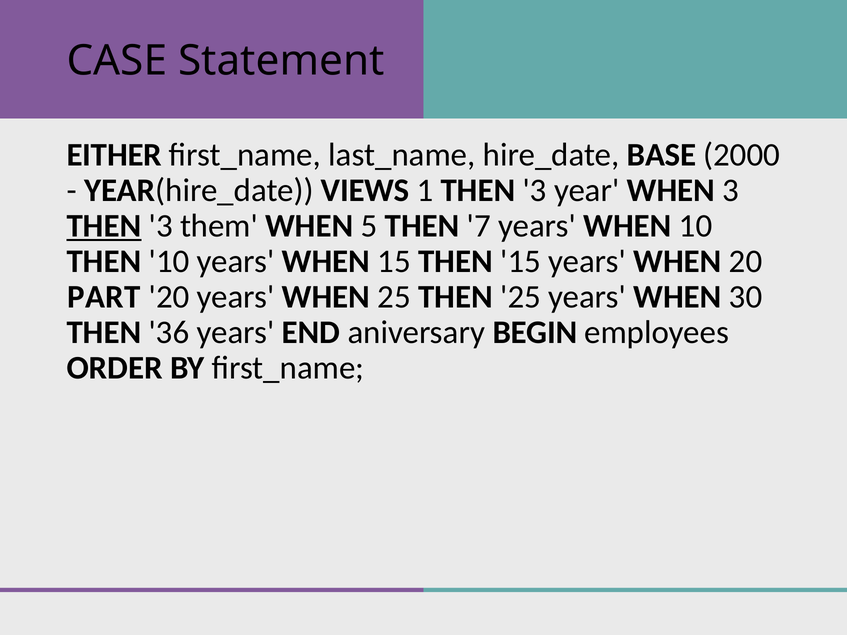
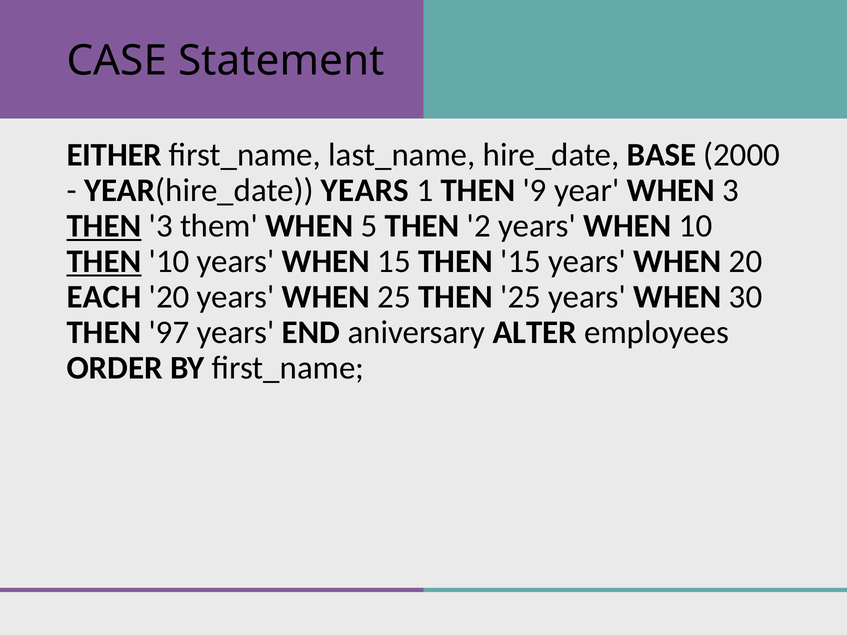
YEAR(hire_date VIEWS: VIEWS -> YEARS
1 THEN 3: 3 -> 9
7: 7 -> 2
THEN at (104, 262) underline: none -> present
PART: PART -> EACH
36: 36 -> 97
BEGIN: BEGIN -> ALTER
